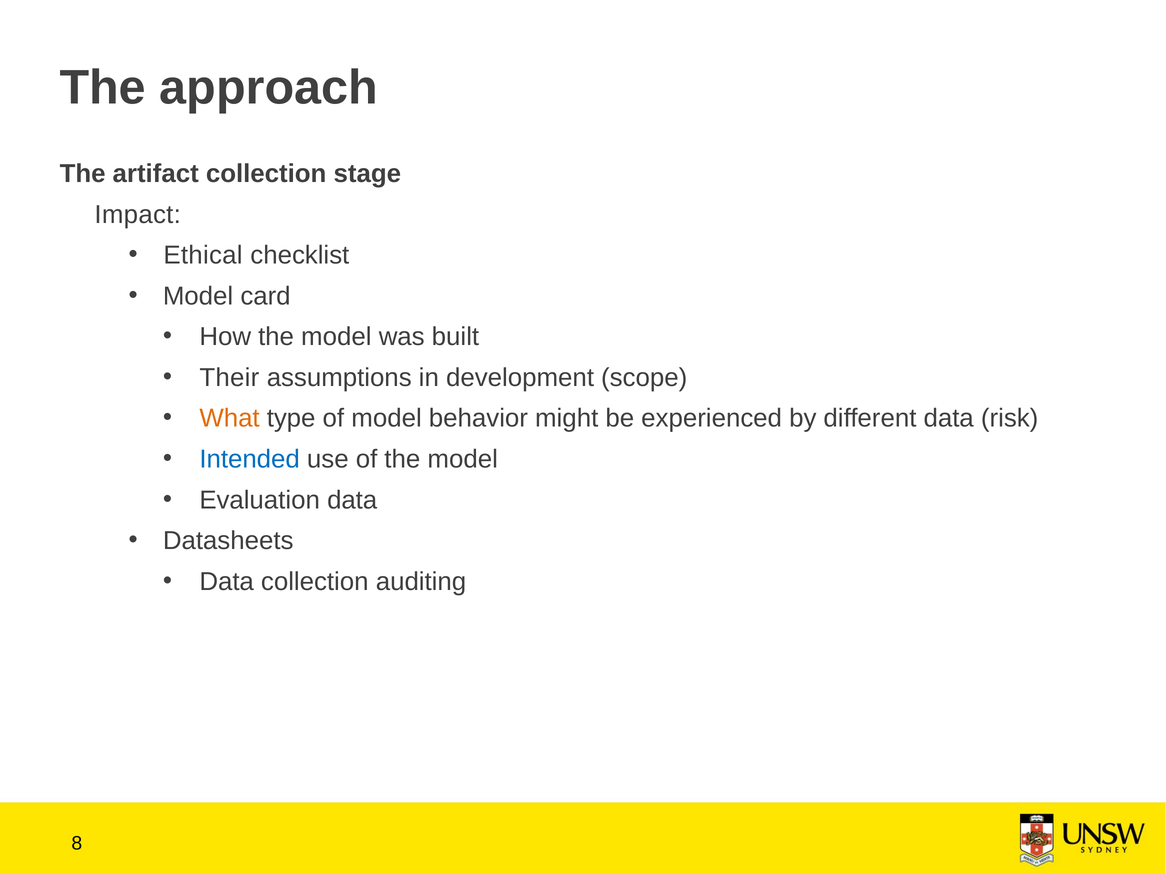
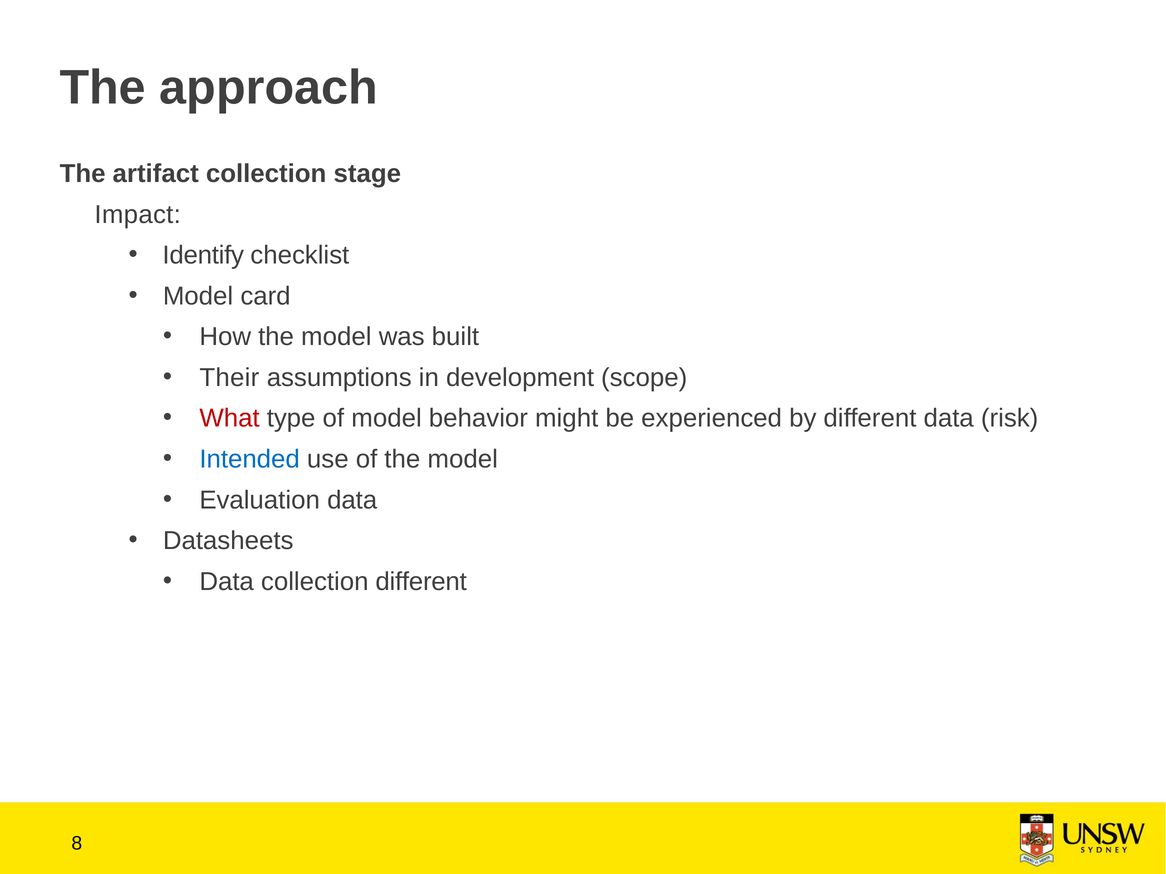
Ethical: Ethical -> Identify
What colour: orange -> red
collection auditing: auditing -> different
